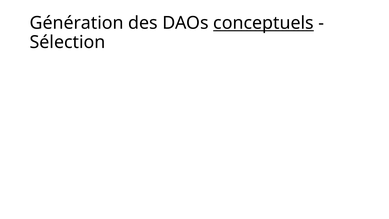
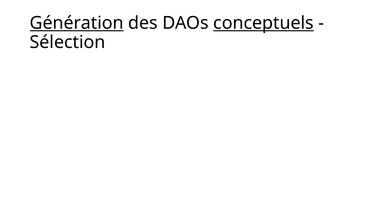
Génération underline: none -> present
